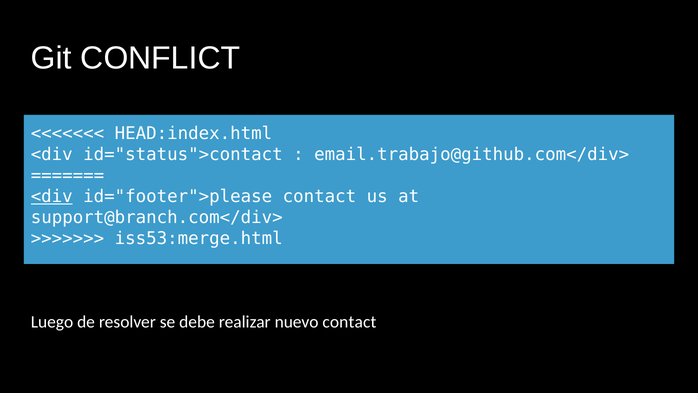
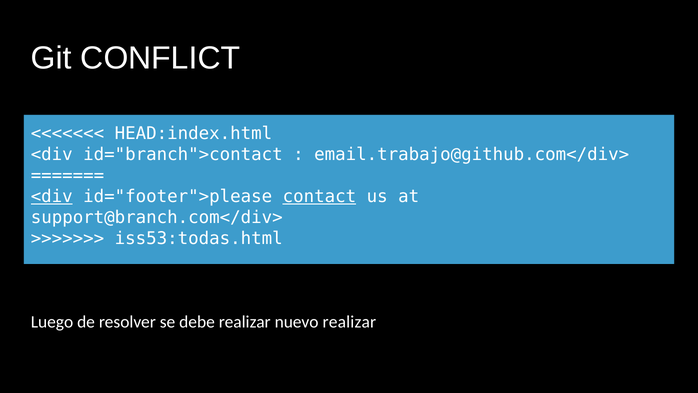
id="status">contact: id="status">contact -> id="branch">contact
contact at (319, 196) underline: none -> present
iss53:merge.html: iss53:merge.html -> iss53:todas.html
nuevo contact: contact -> realizar
